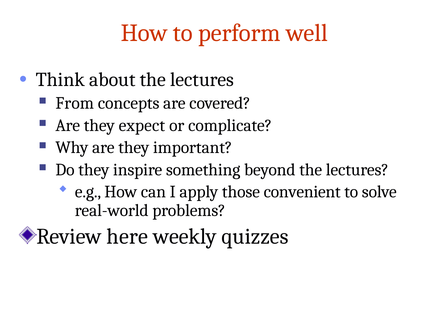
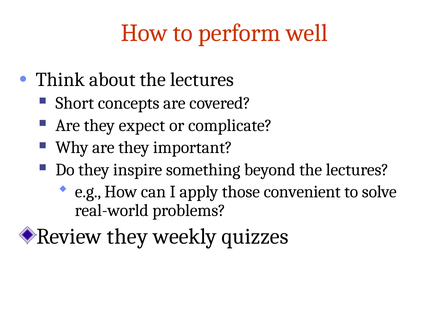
From: From -> Short
Review here: here -> they
